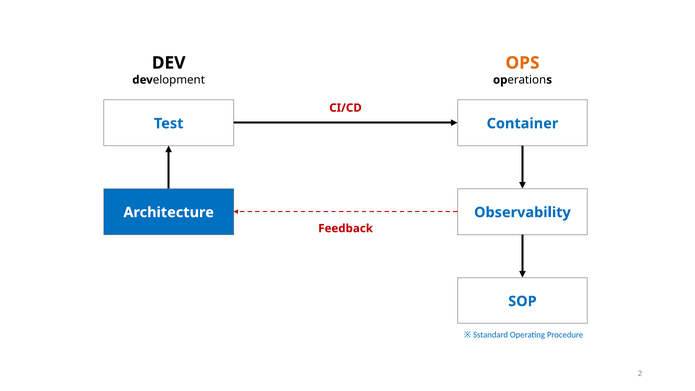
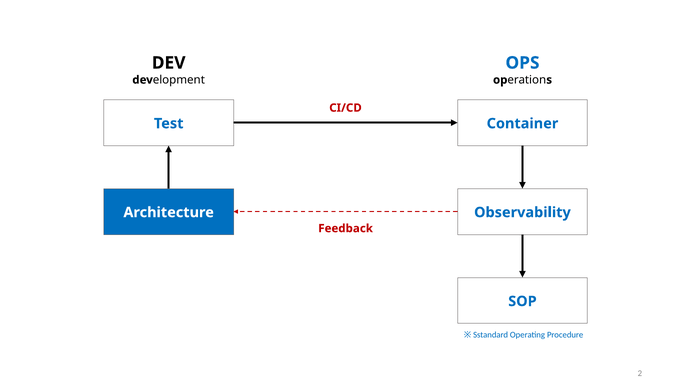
OPS colour: orange -> blue
